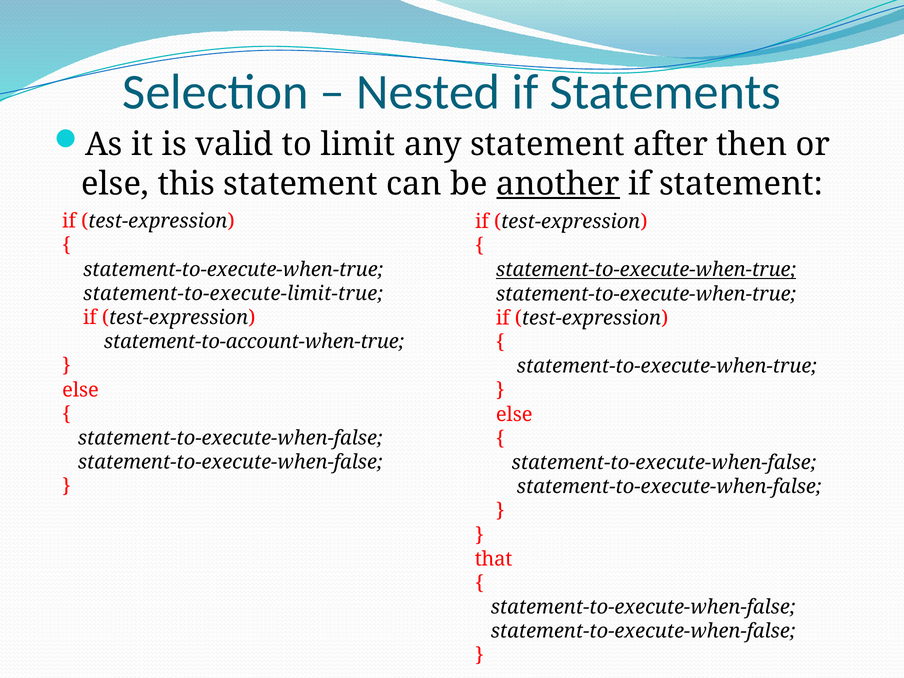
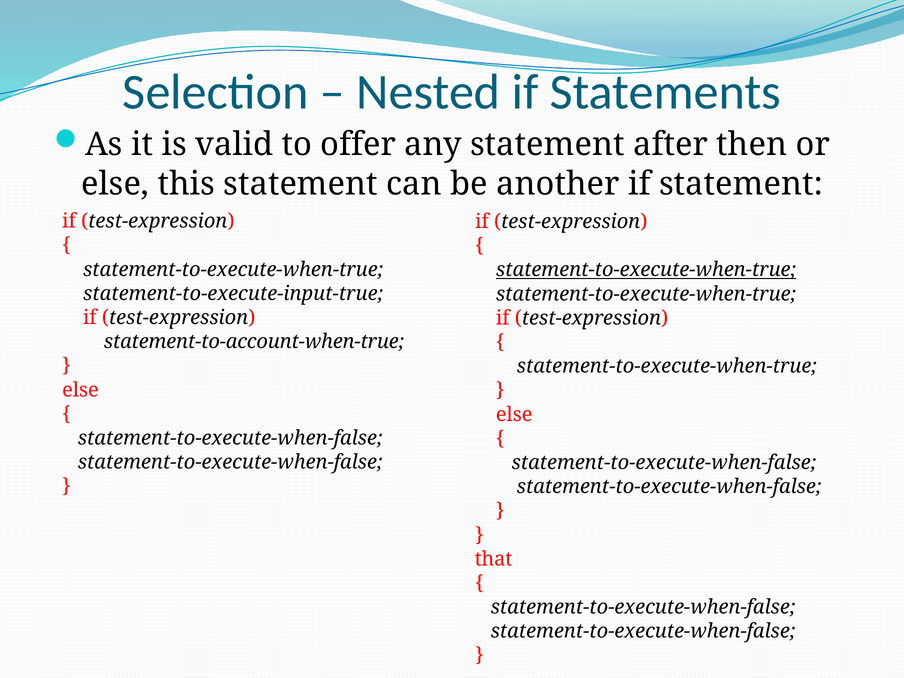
limit: limit -> offer
another underline: present -> none
statement-to-execute-limit-true: statement-to-execute-limit-true -> statement-to-execute-input-true
